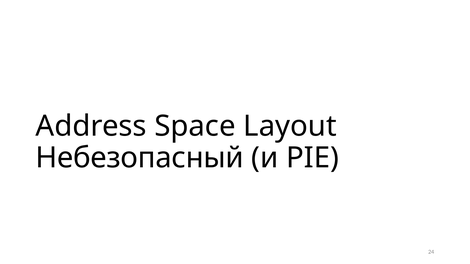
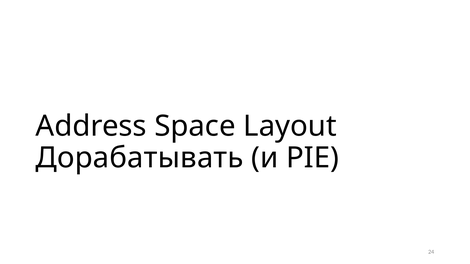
Небезопасный: Небезопасный -> Дорабатывать
